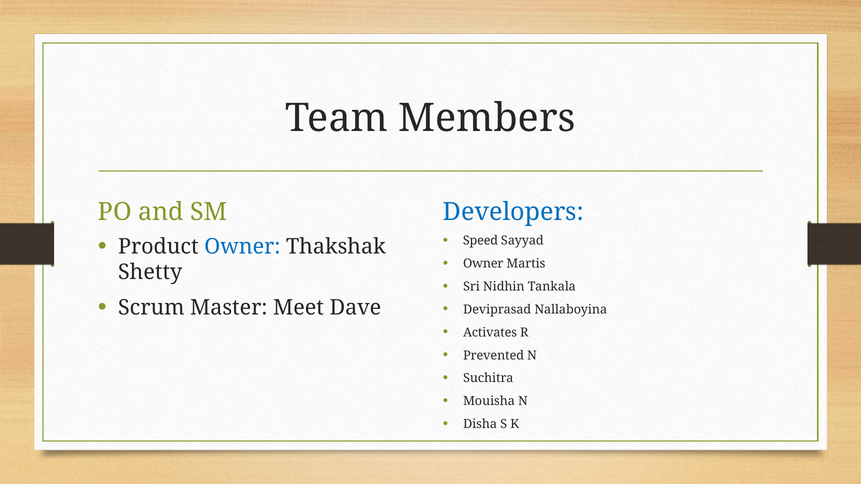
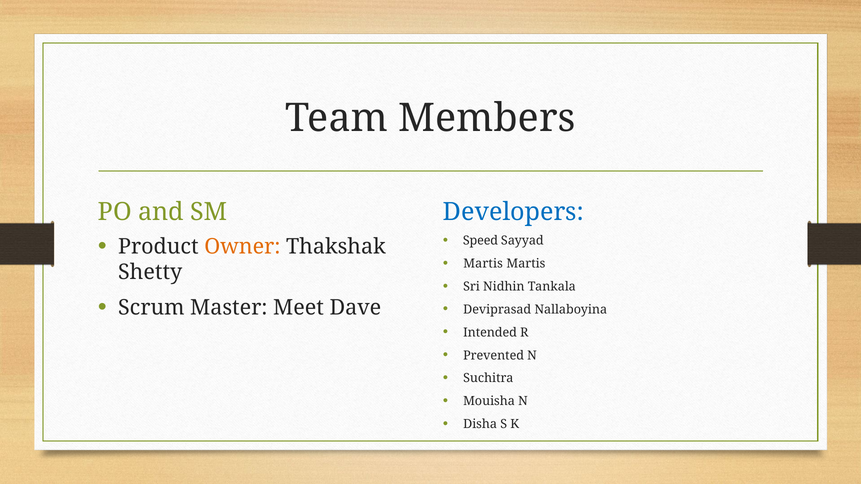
Owner at (242, 247) colour: blue -> orange
Owner at (483, 264): Owner -> Martis
Activates: Activates -> Intended
